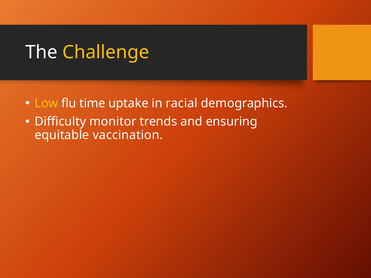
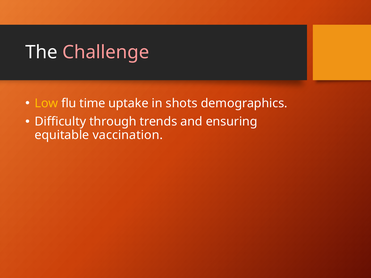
Challenge colour: yellow -> pink
racial: racial -> shots
monitor: monitor -> through
